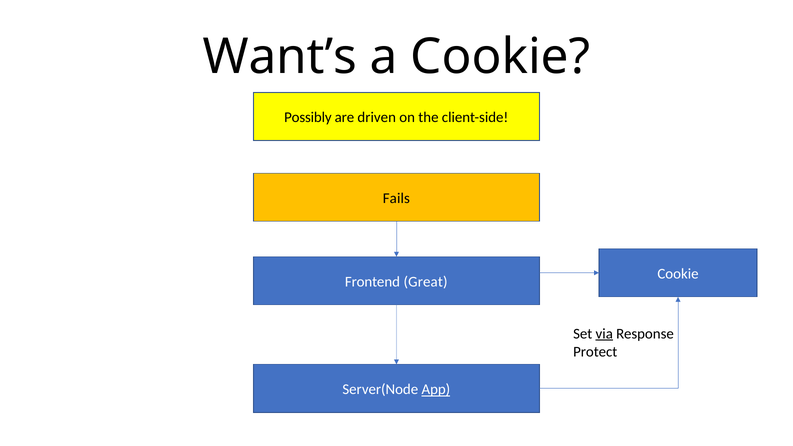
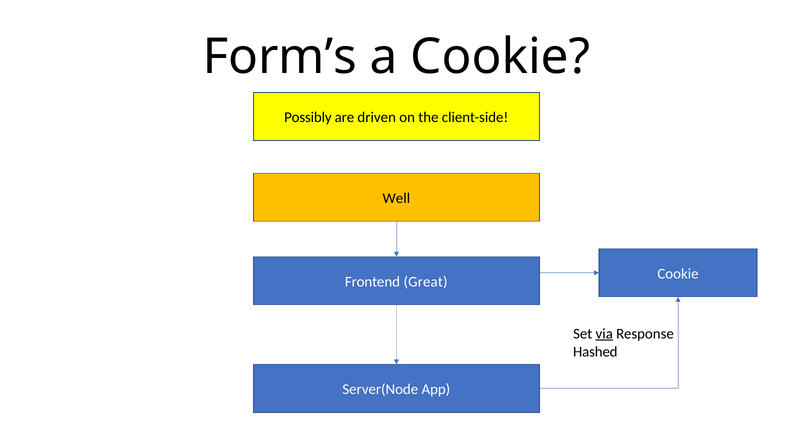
Want’s: Want’s -> Form’s
Fails: Fails -> Well
Protect: Protect -> Hashed
App underline: present -> none
